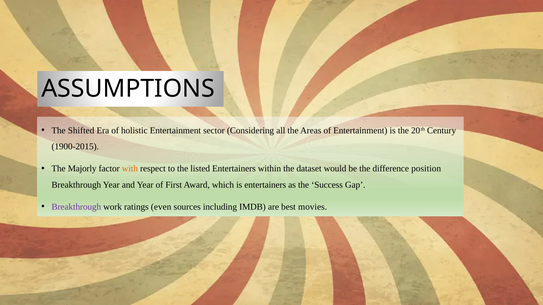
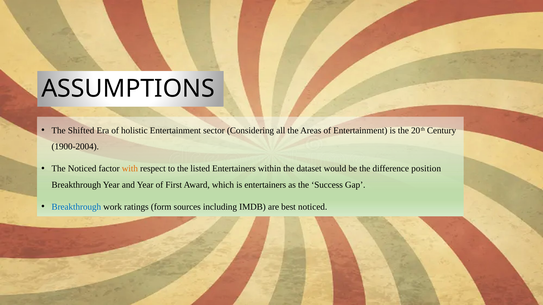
1900-2015: 1900-2015 -> 1900-2004
The Majorly: Majorly -> Noticed
Breakthrough at (76, 207) colour: purple -> blue
even: even -> form
best movies: movies -> noticed
